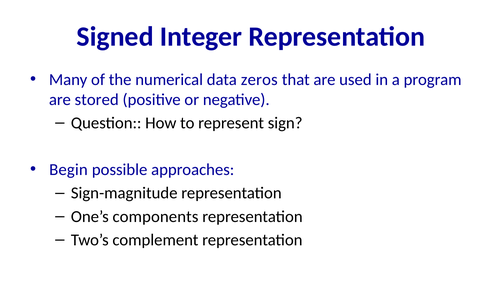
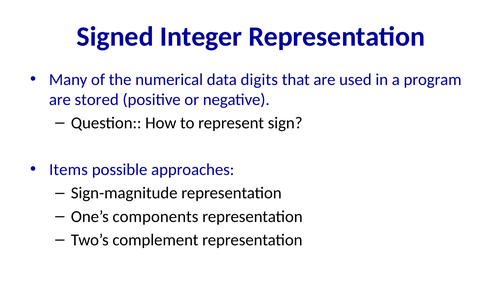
zeros: zeros -> digits
Begin: Begin -> Items
